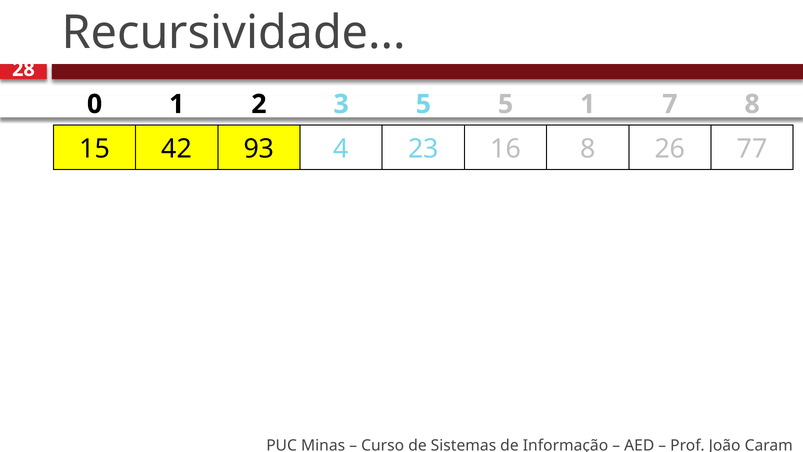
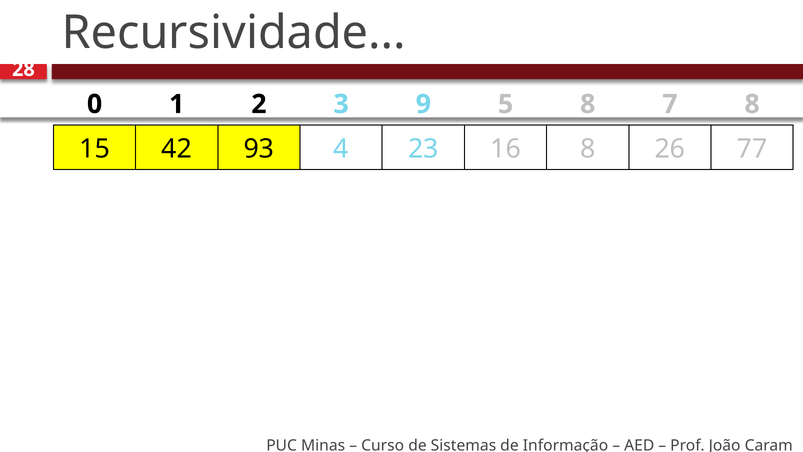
3 5: 5 -> 9
5 1: 1 -> 8
